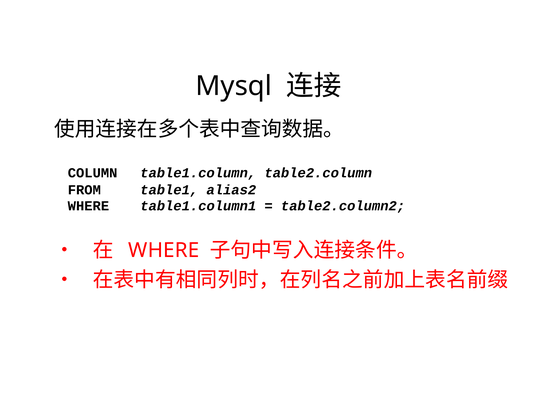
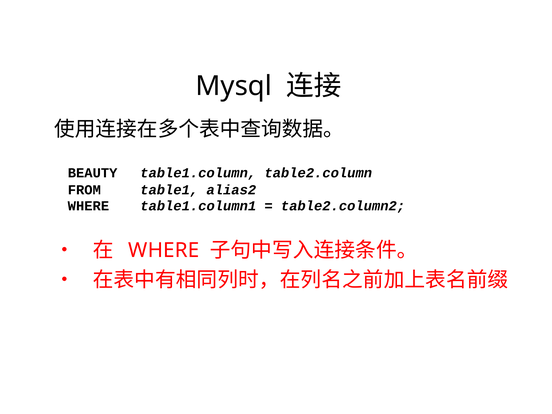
COLUMN: COLUMN -> BEAUTY
